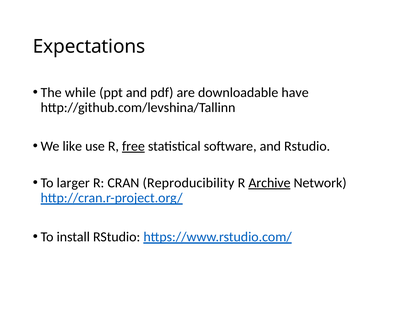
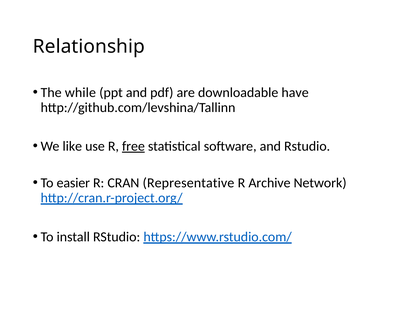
Expectations: Expectations -> Relationship
larger: larger -> easier
Reproducibility: Reproducibility -> Representative
Archive underline: present -> none
